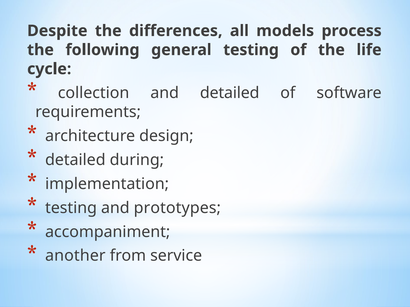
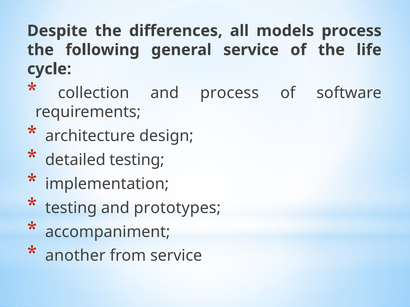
general testing: testing -> service
and detailed: detailed -> process
detailed during: during -> testing
